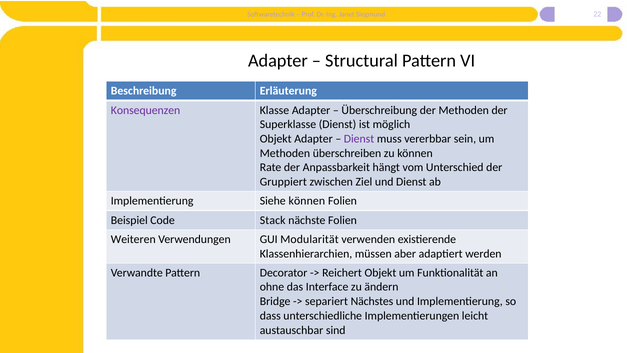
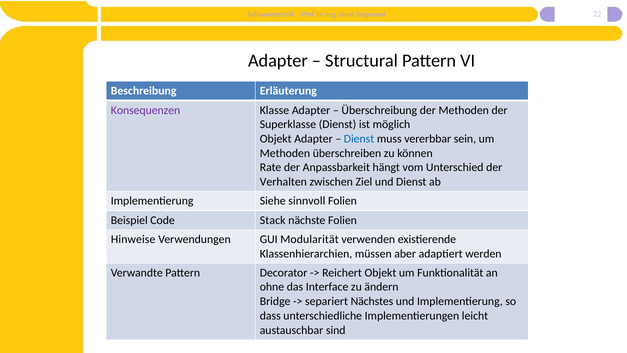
Dienst at (359, 139) colour: purple -> blue
Gruppiert: Gruppiert -> Verhalten
Siehe können: können -> sinnvoll
Weiteren: Weiteren -> Hinweise
